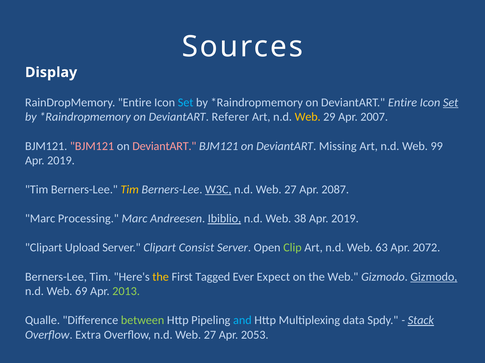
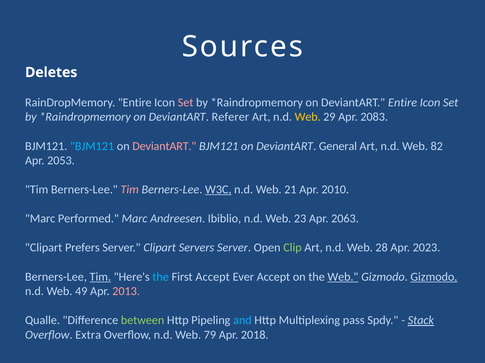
Display: Display -> Deletes
Set at (186, 103) colour: light blue -> pink
Set at (451, 103) underline: present -> none
2007: 2007 -> 2083
BJM121 at (92, 146) colour: pink -> light blue
Missing: Missing -> General
99: 99 -> 82
2019 at (61, 161): 2019 -> 2053
Tim at (130, 190) colour: yellow -> pink
27 at (290, 190): 27 -> 21
2087: 2087 -> 2010
Processing: Processing -> Performed
Ibiblio underline: present -> none
38: 38 -> 23
2019 at (345, 219): 2019 -> 2063
Upload: Upload -> Prefers
Consist: Consist -> Servers
63: 63 -> 28
2072: 2072 -> 2023
Tim at (100, 277) underline: none -> present
the at (161, 277) colour: yellow -> light blue
First Tagged: Tagged -> Accept
Ever Expect: Expect -> Accept
Web at (343, 277) underline: none -> present
69: 69 -> 49
2013 colour: light green -> pink
data: data -> pass
Overflow n.d Web 27: 27 -> 79
2053: 2053 -> 2018
